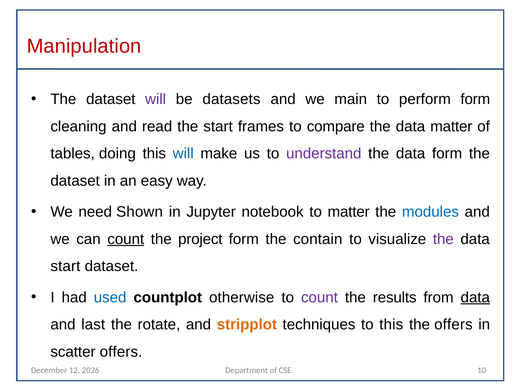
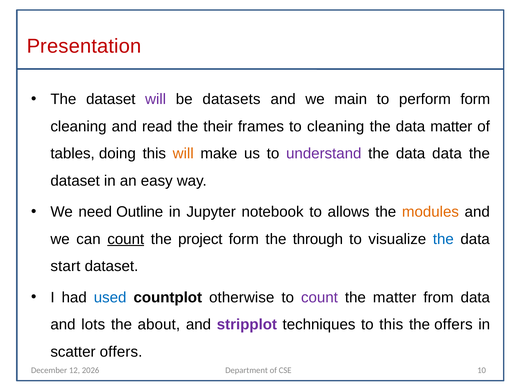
Manipulation: Manipulation -> Presentation
the start: start -> their
to compare: compare -> cleaning
will at (183, 154) colour: blue -> orange
data form: form -> data
Shown: Shown -> Outline
to matter: matter -> allows
modules colour: blue -> orange
contain: contain -> through
the at (443, 239) colour: purple -> blue
the results: results -> matter
data at (475, 297) underline: present -> none
last: last -> lots
rotate: rotate -> about
stripplot colour: orange -> purple
